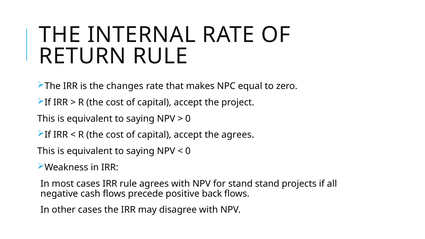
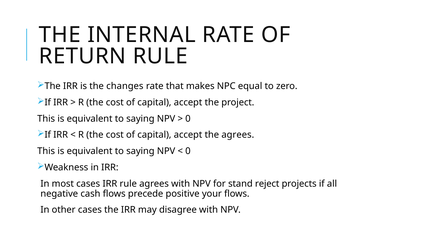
stand stand: stand -> reject
back: back -> your
